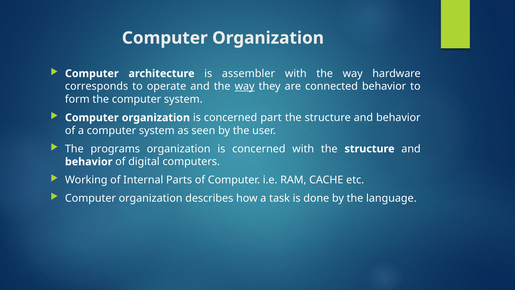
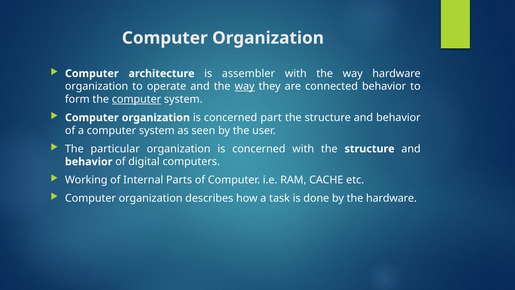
corresponds at (97, 86): corresponds -> organization
computer at (137, 99) underline: none -> present
programs: programs -> particular
the language: language -> hardware
